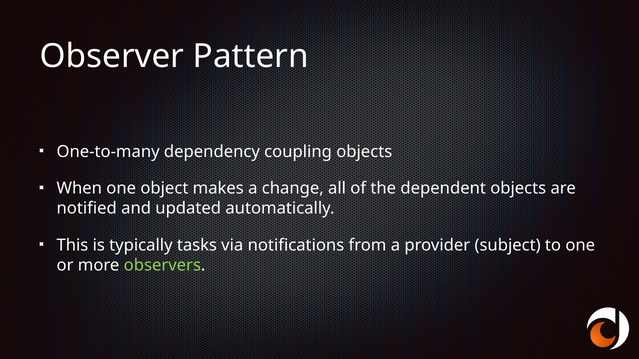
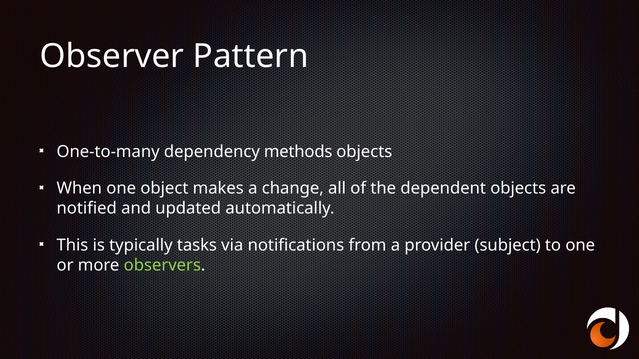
coupling: coupling -> methods
